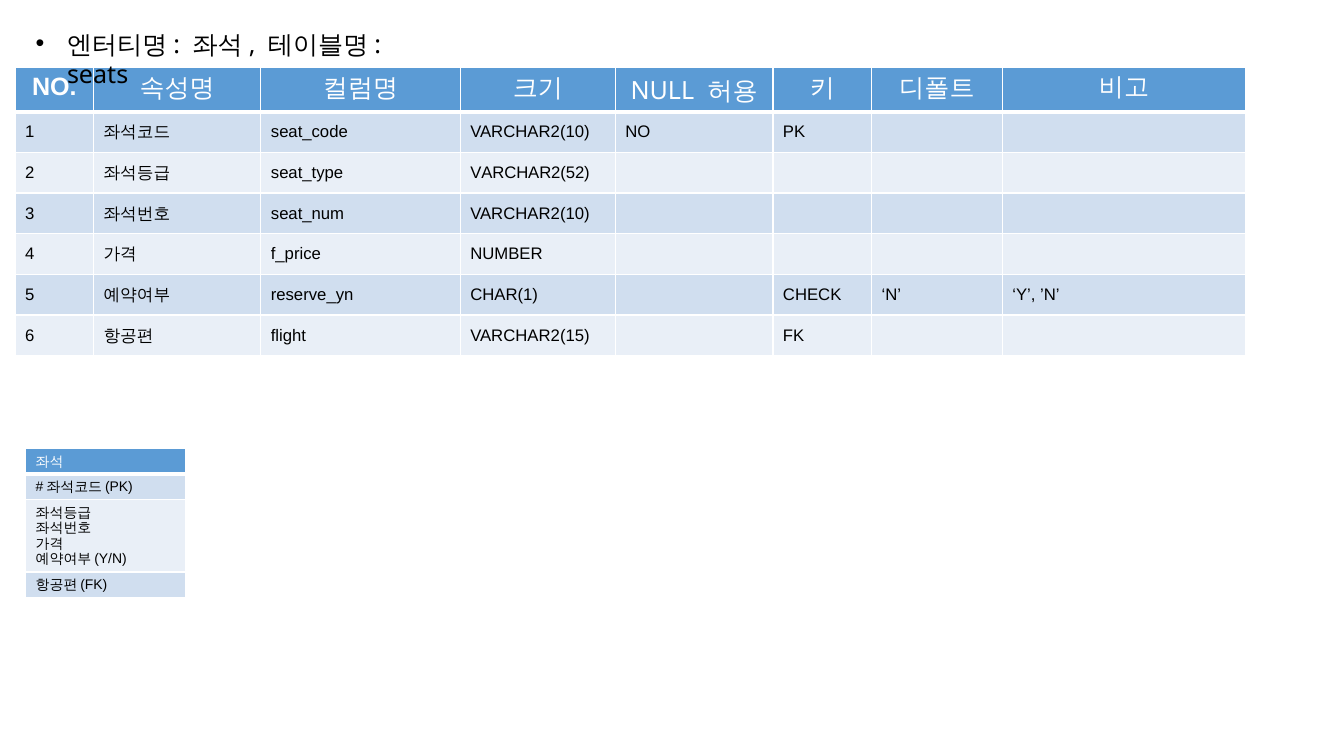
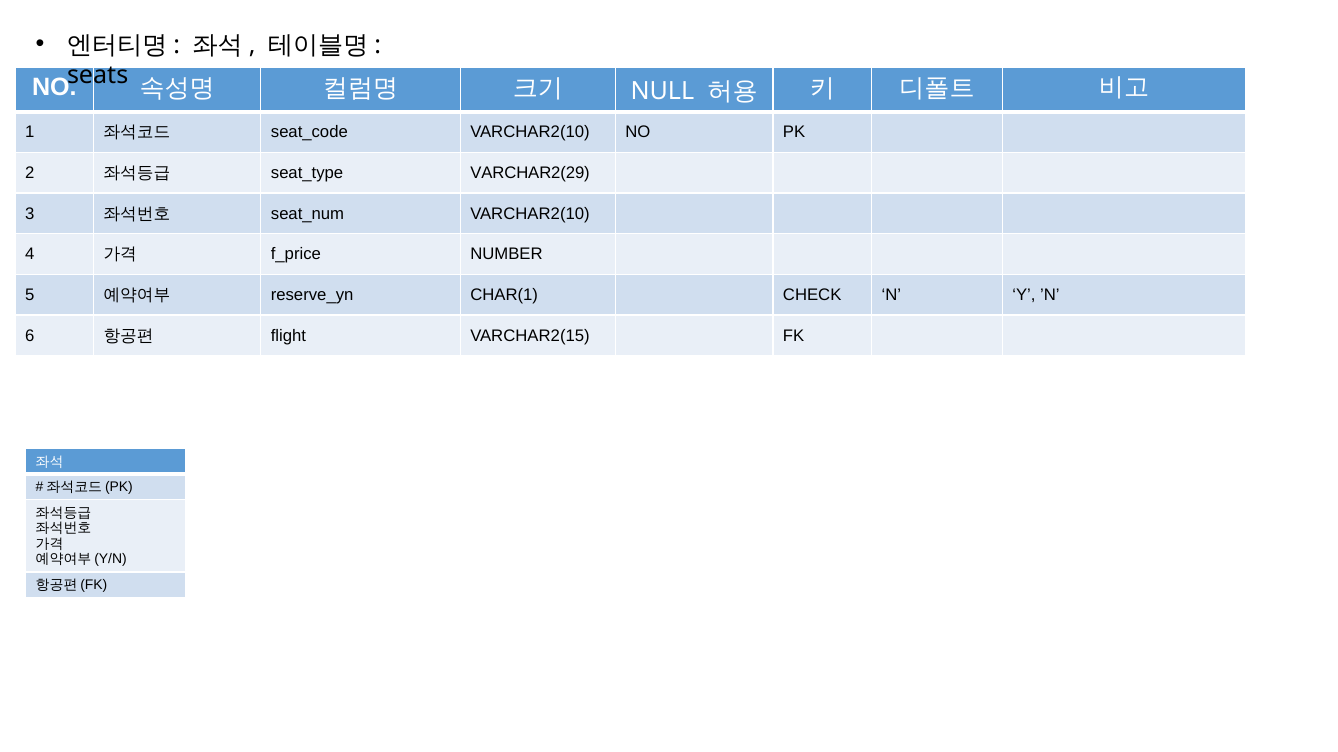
VARCHAR2(52: VARCHAR2(52 -> VARCHAR2(29
